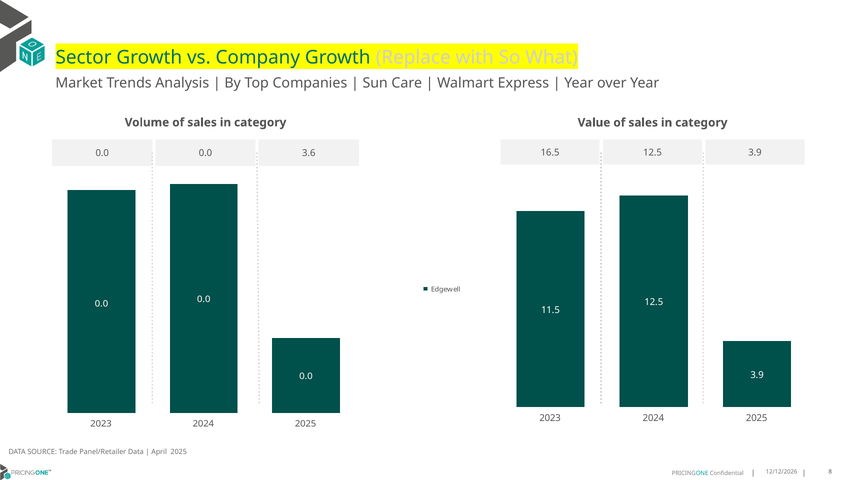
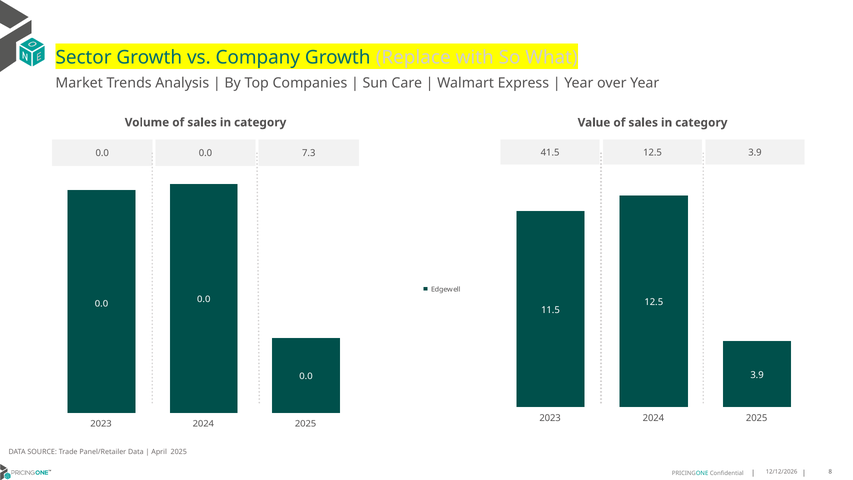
16.5: 16.5 -> 41.5
3.6: 3.6 -> 7.3
